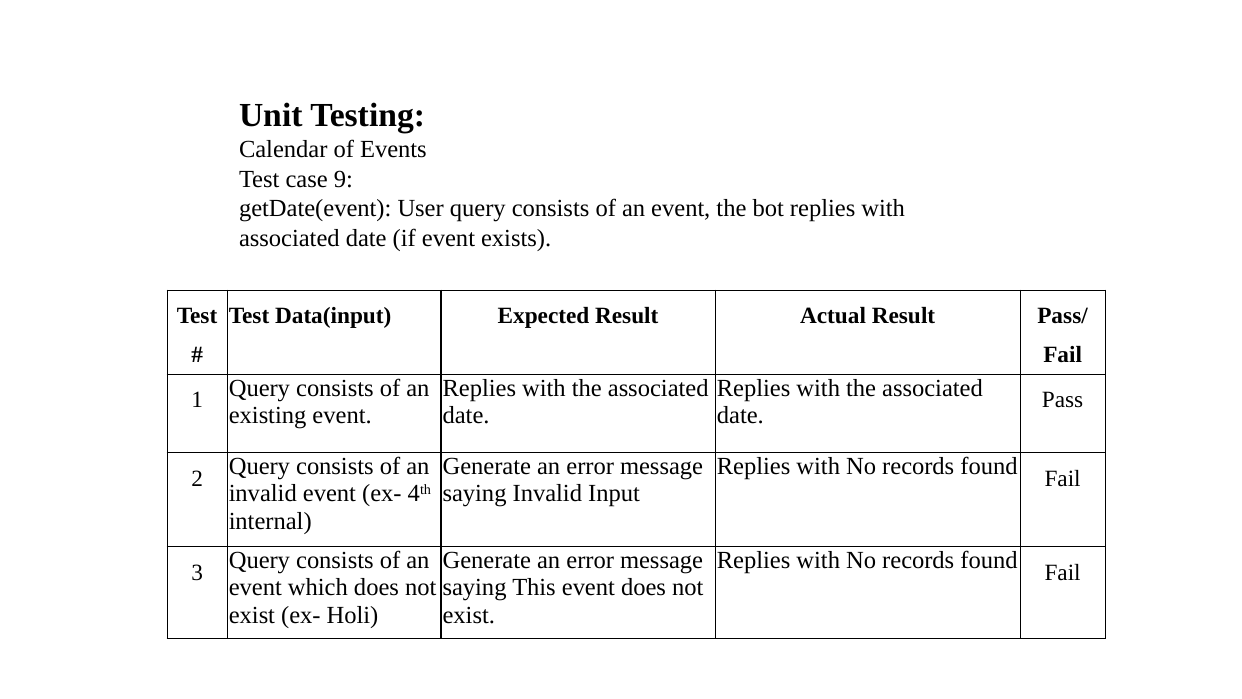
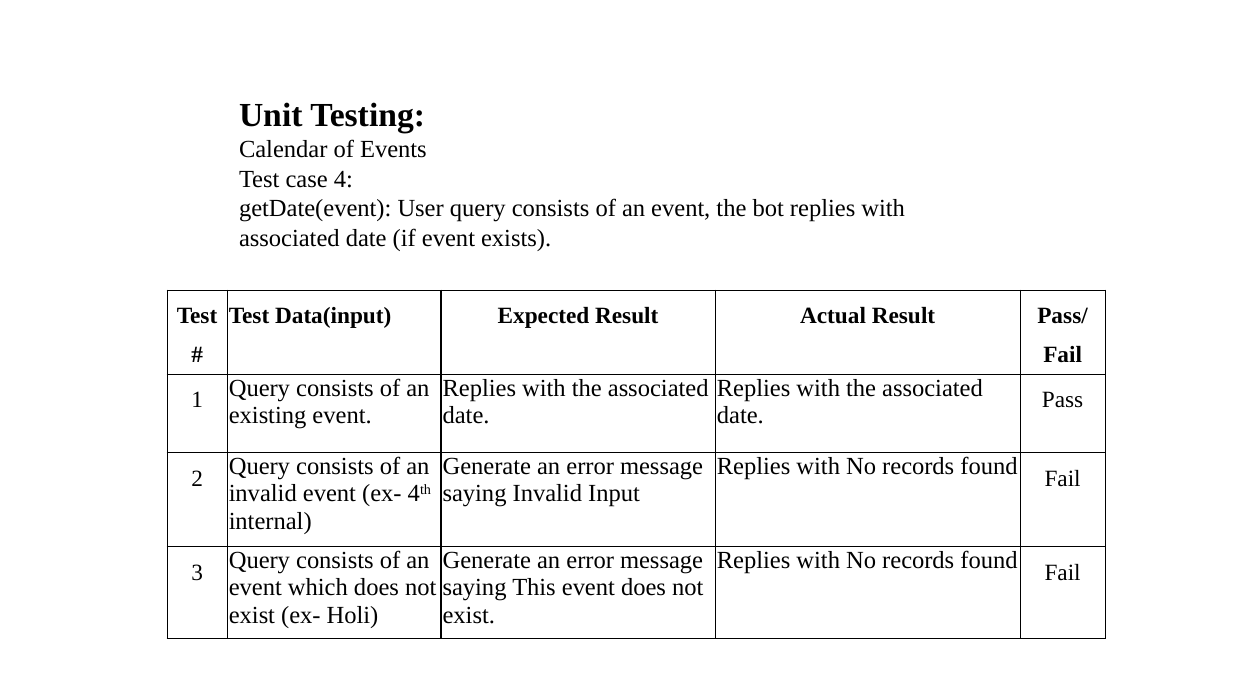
9: 9 -> 4
